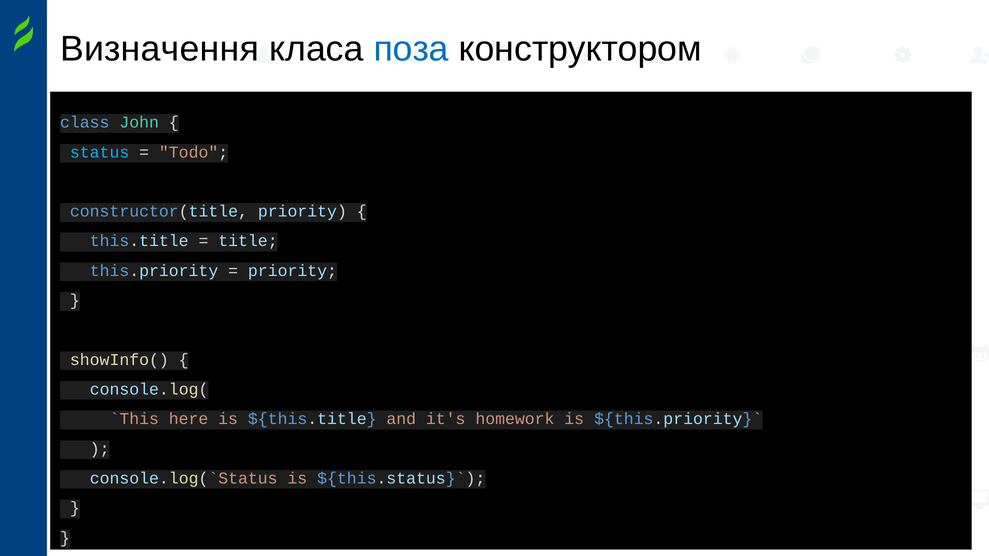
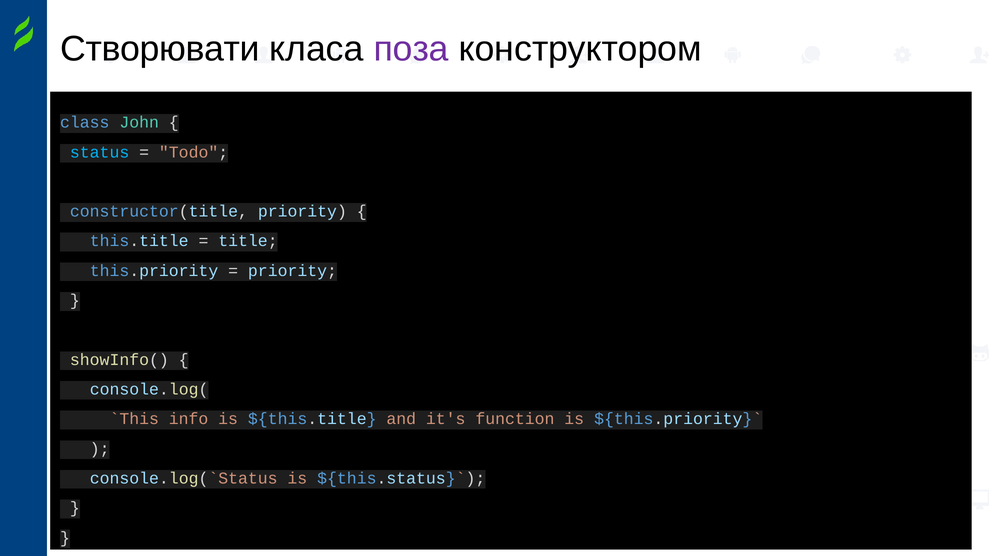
Визначення: Визначення -> Створювати
поза colour: blue -> purple
here: here -> info
homework: homework -> function
